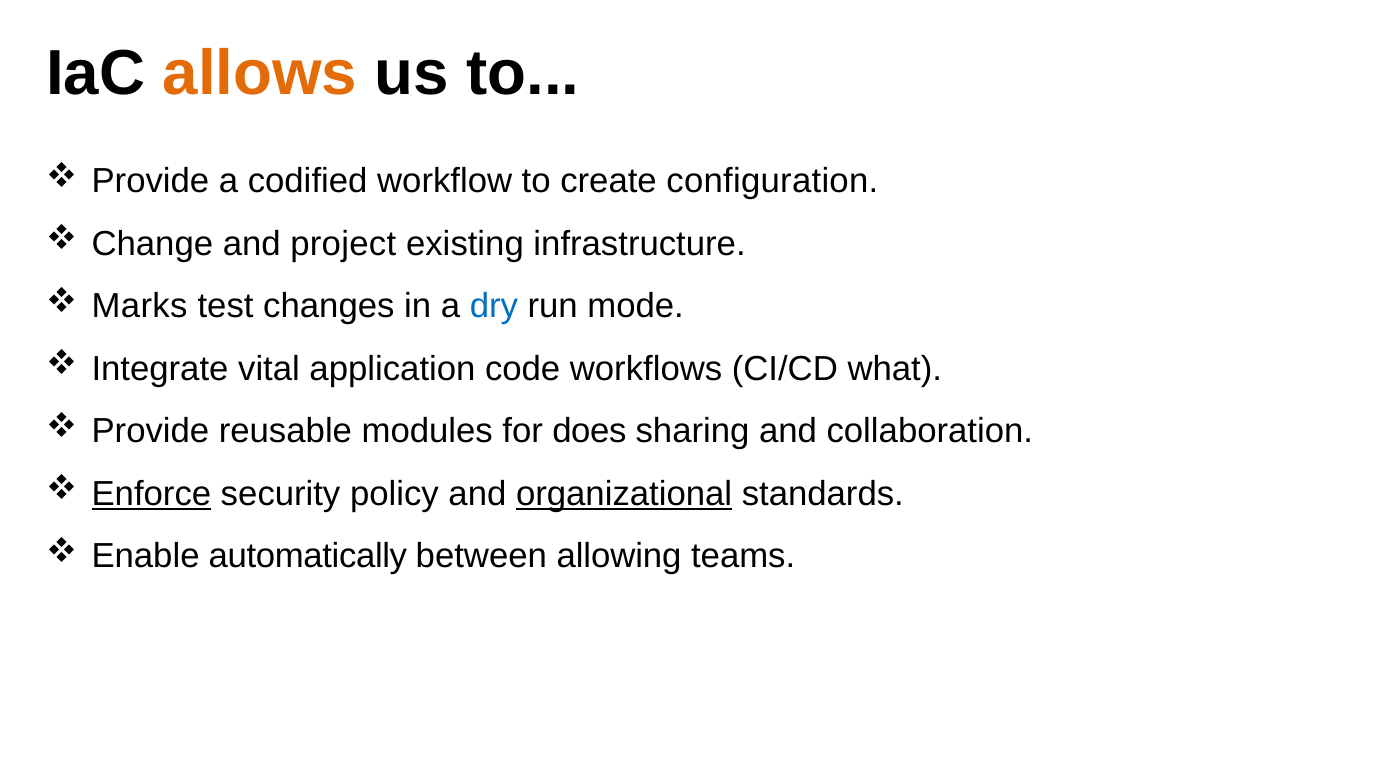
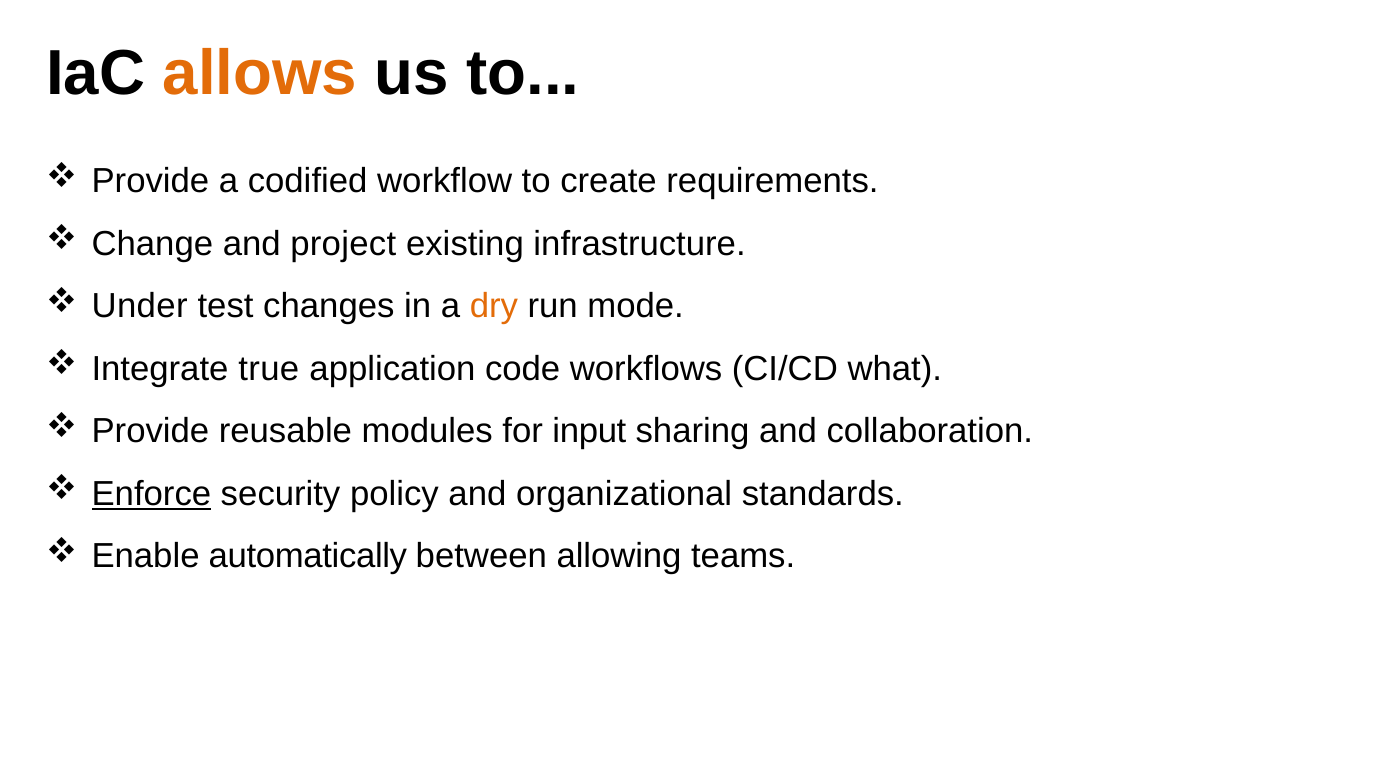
configuration: configuration -> requirements
Marks: Marks -> Under
dry colour: blue -> orange
vital: vital -> true
does: does -> input
organizational underline: present -> none
